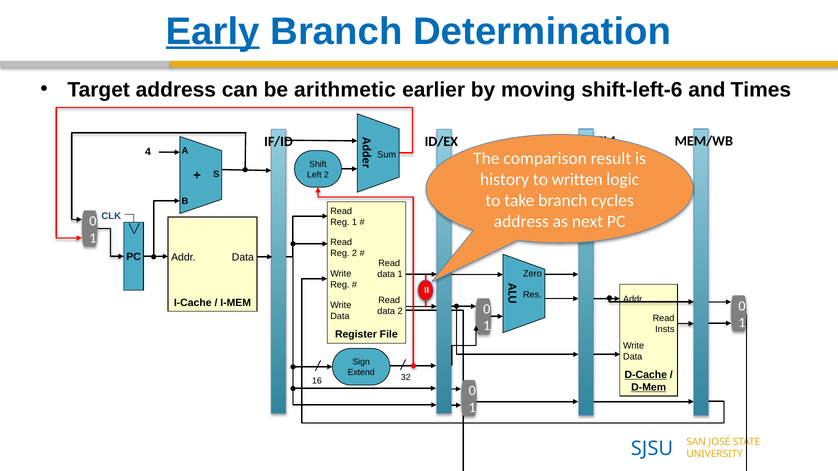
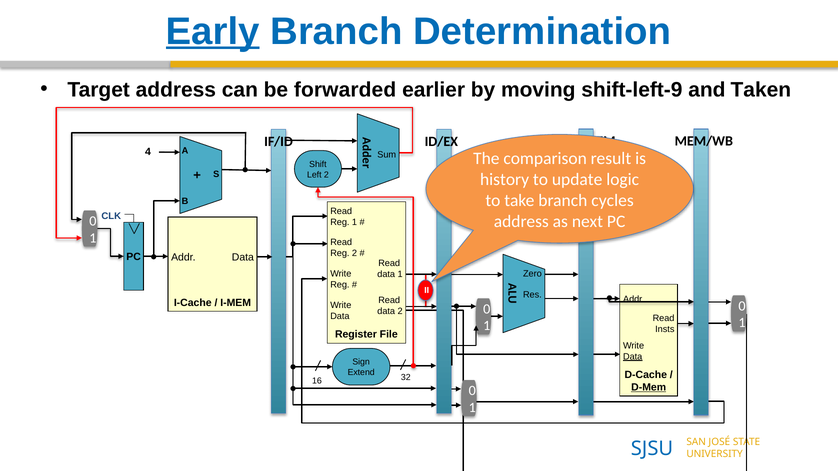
arithmetic: arithmetic -> forwarded
shift-left-6: shift-left-6 -> shift-left-9
Times: Times -> Taken
written: written -> update
Data at (633, 357) underline: none -> present
D-Cache underline: present -> none
